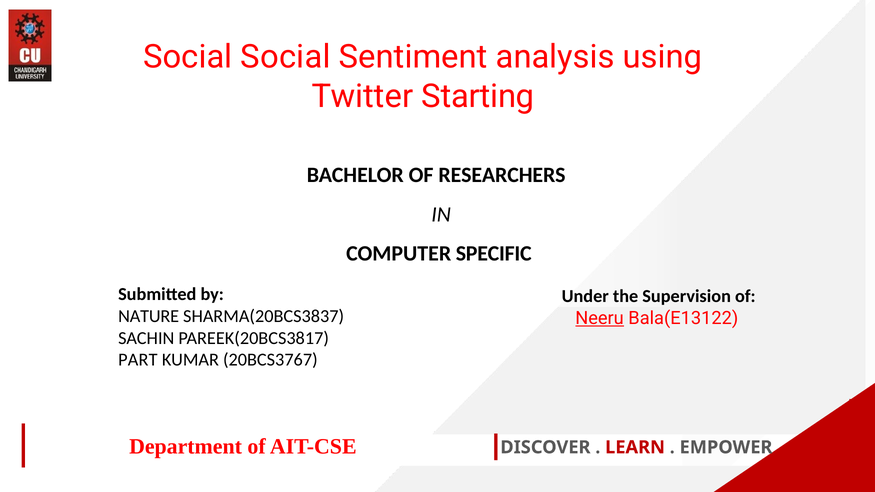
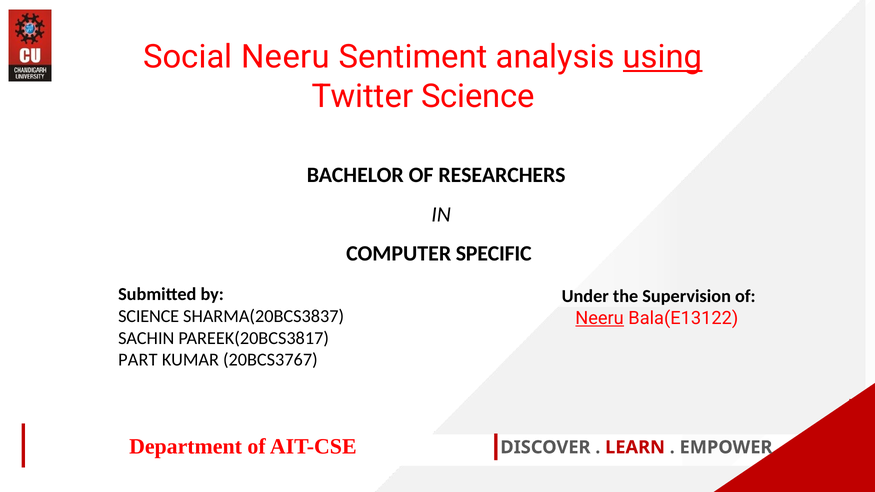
Social Social: Social -> Neeru
using underline: none -> present
Twitter Starting: Starting -> Science
NATURE at (149, 316): NATURE -> SCIENCE
